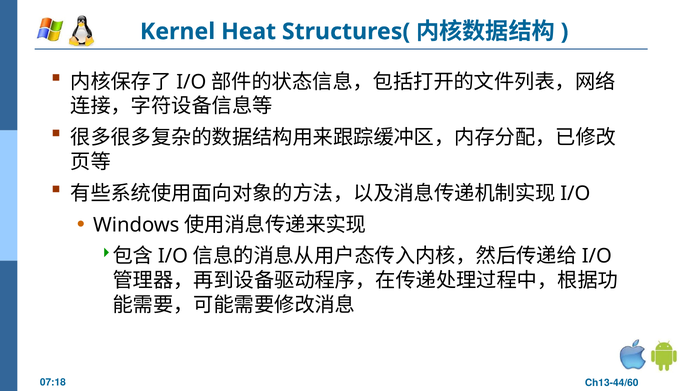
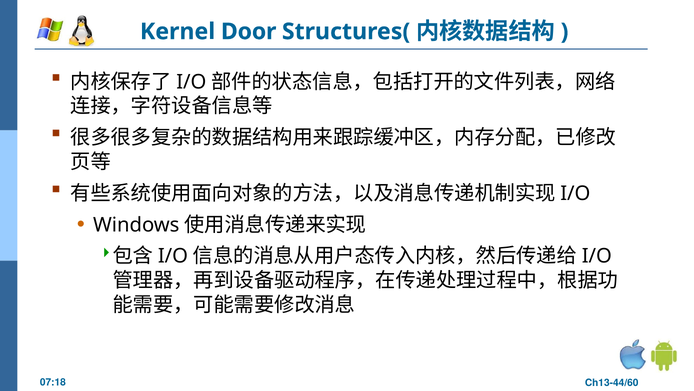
Heat: Heat -> Door
